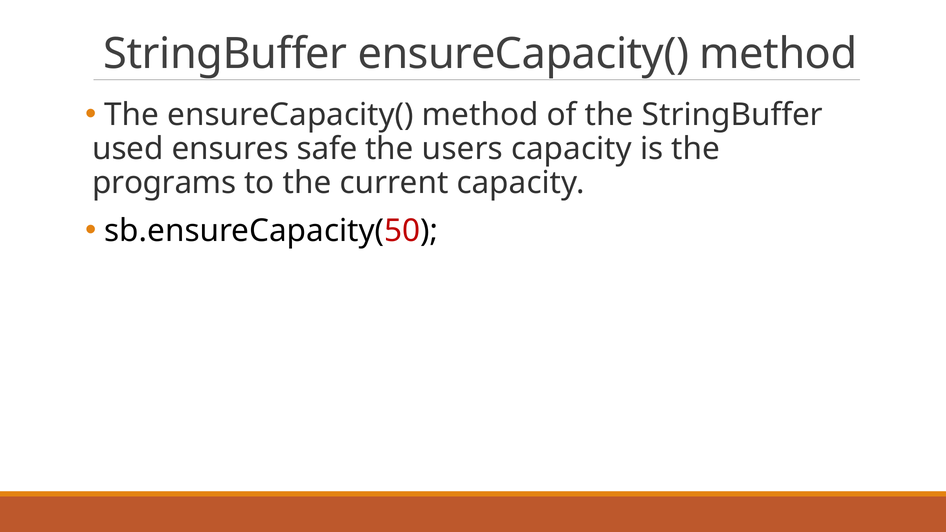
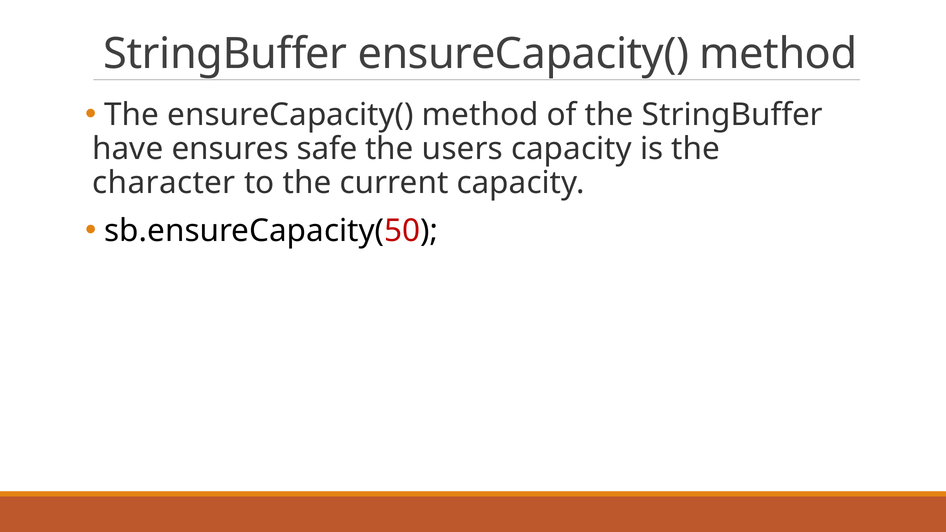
used: used -> have
programs: programs -> character
